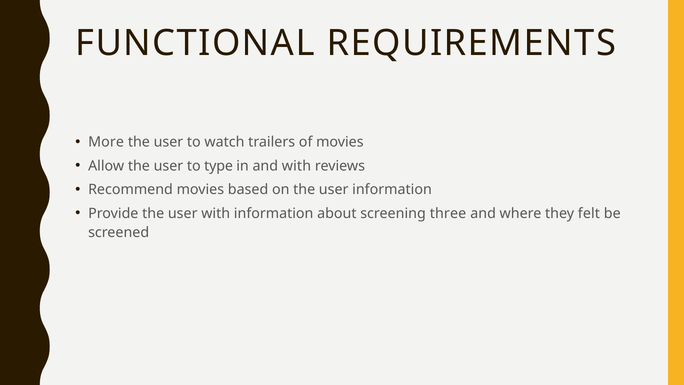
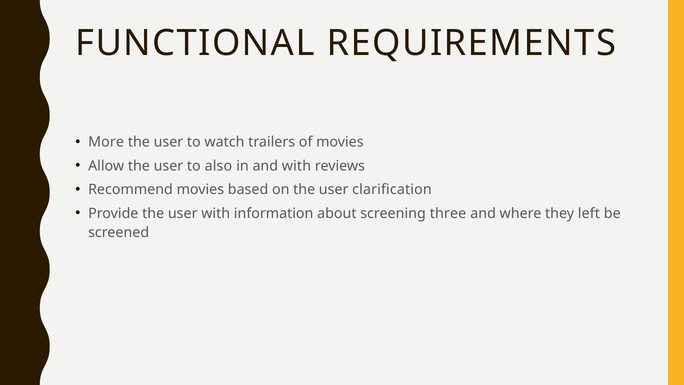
type: type -> also
user information: information -> clarification
felt: felt -> left
